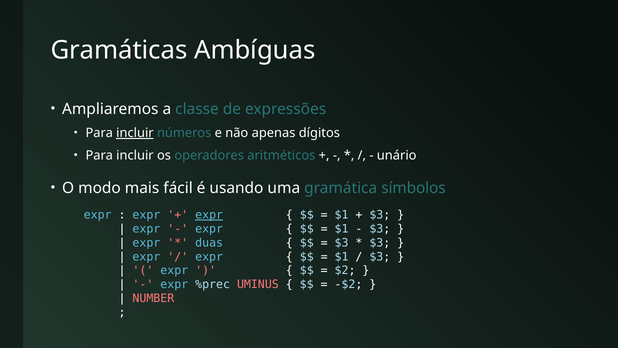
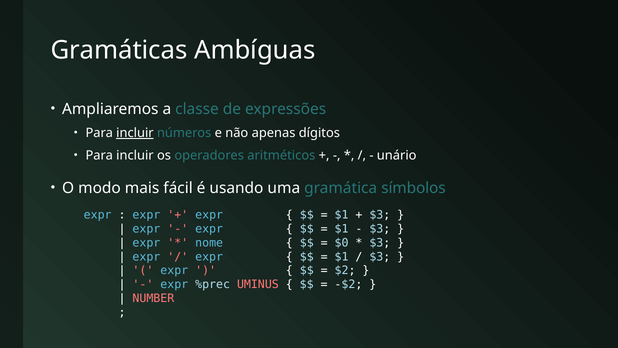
expr at (209, 215) underline: present -> none
duas: duas -> nome
$3 at (342, 243): $3 -> $0
